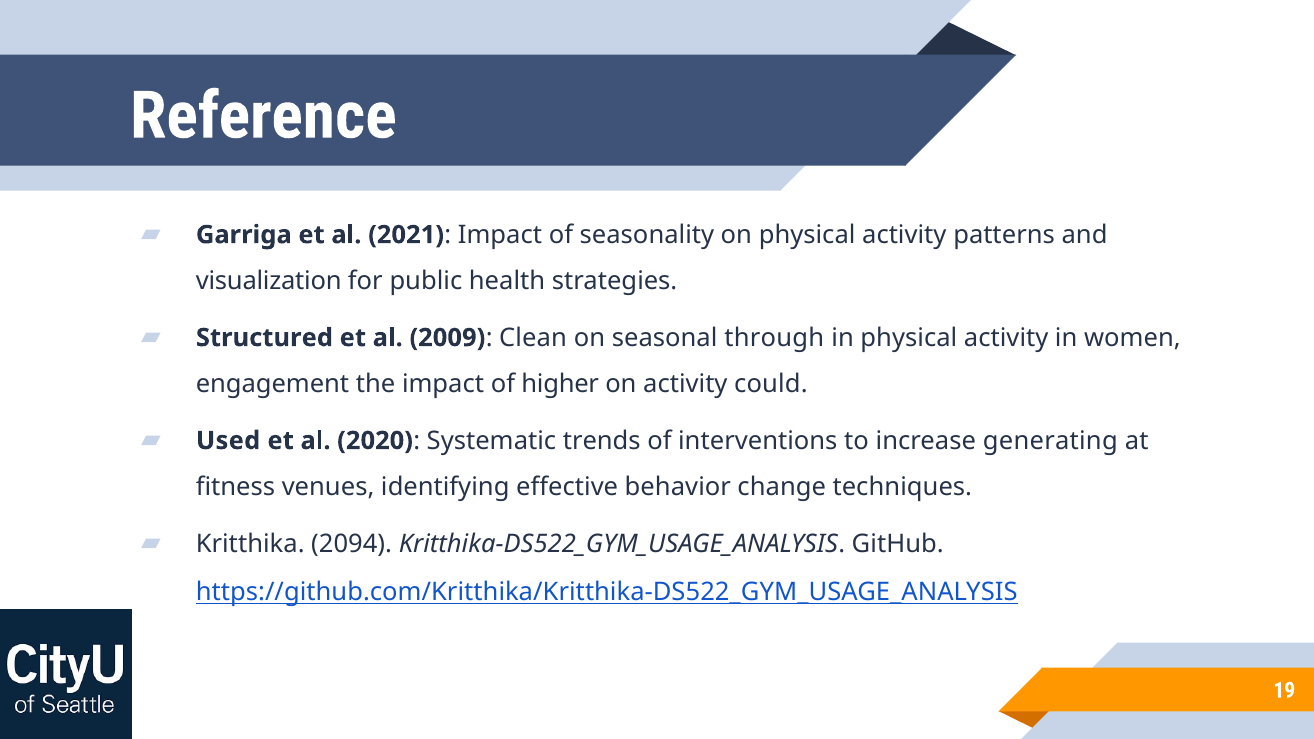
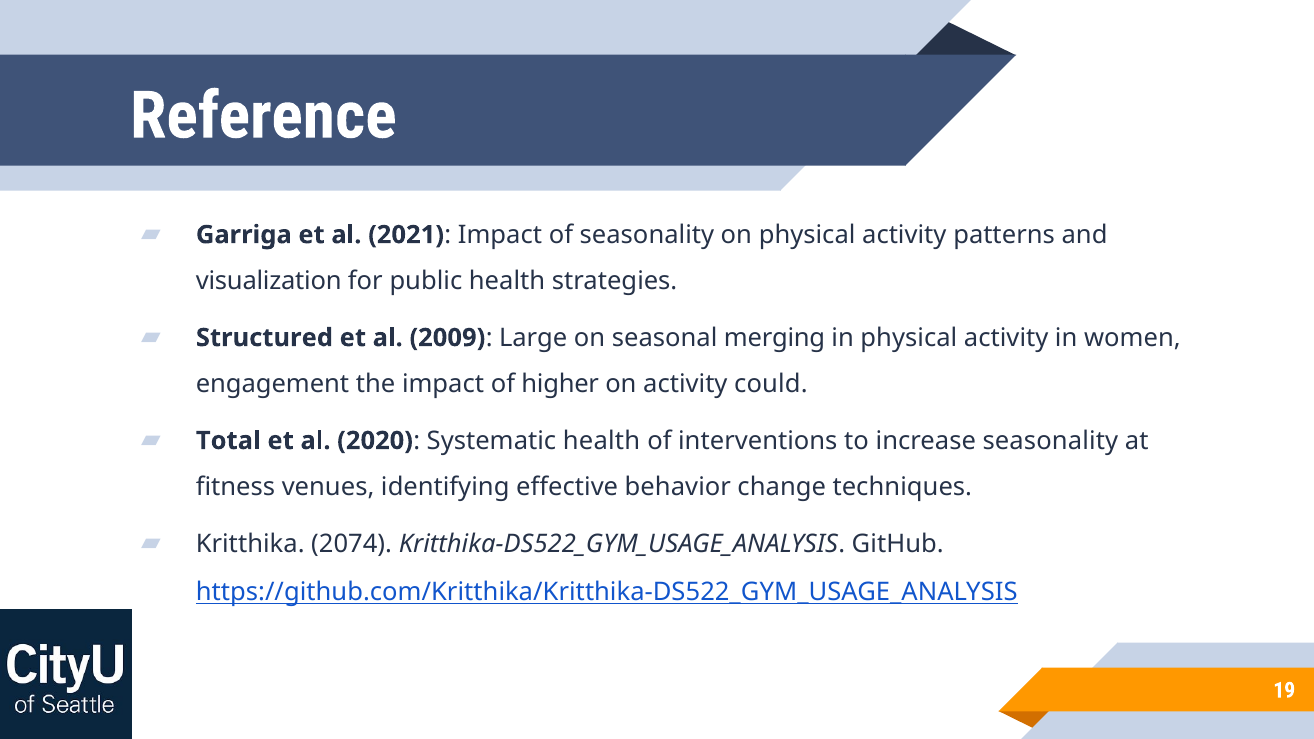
Clean: Clean -> Large
through: through -> merging
Used: Used -> Total
Systematic trends: trends -> health
increase generating: generating -> seasonality
2094: 2094 -> 2074
